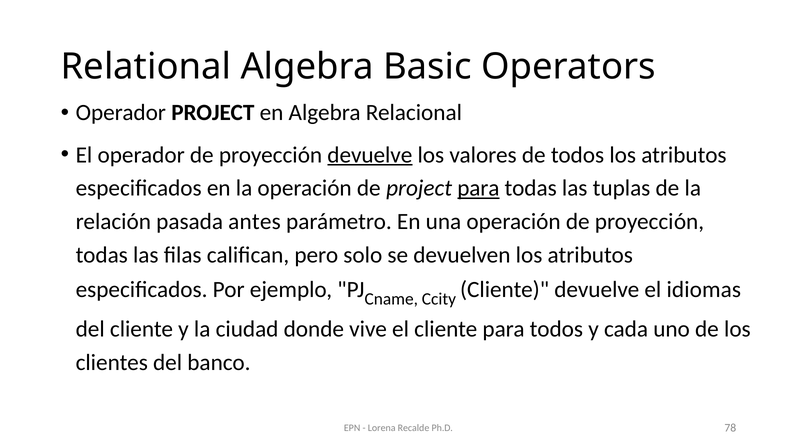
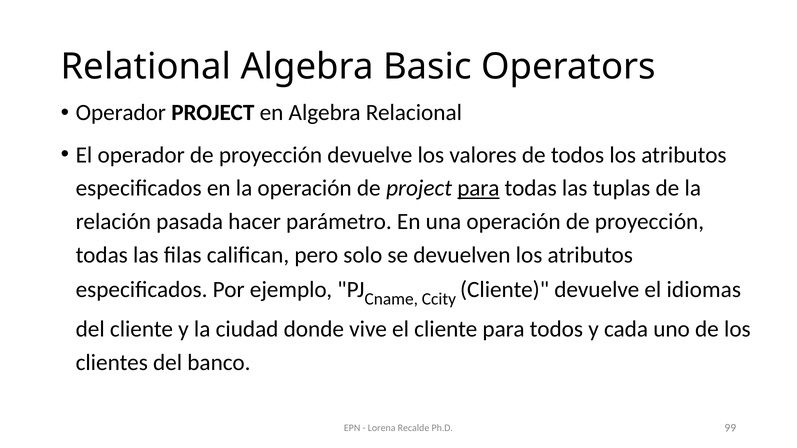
devuelve at (370, 155) underline: present -> none
antes: antes -> hacer
78: 78 -> 99
